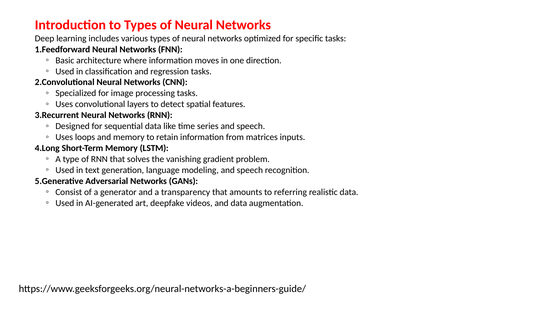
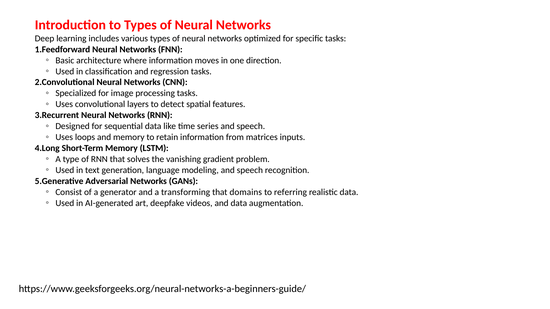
transparency: transparency -> transforming
amounts: amounts -> domains
